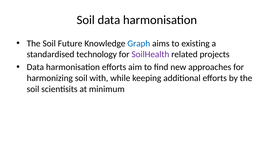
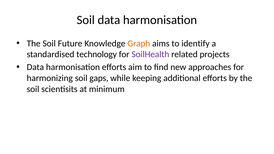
Graph colour: blue -> orange
existing: existing -> identify
with: with -> gaps
